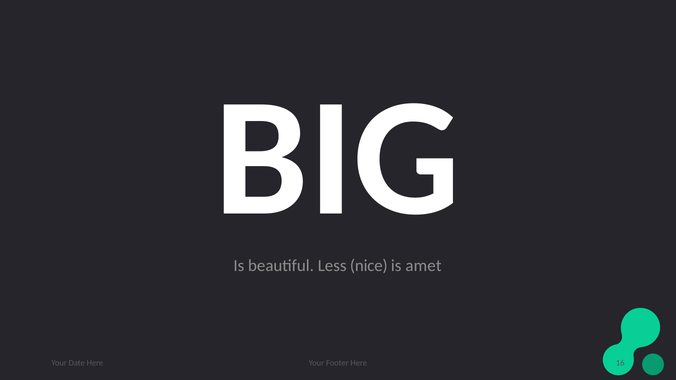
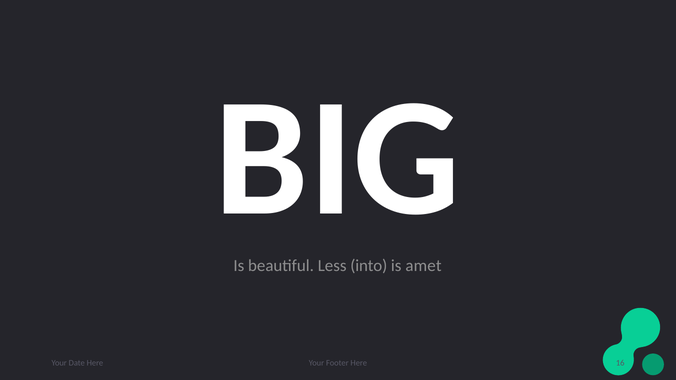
nice: nice -> into
